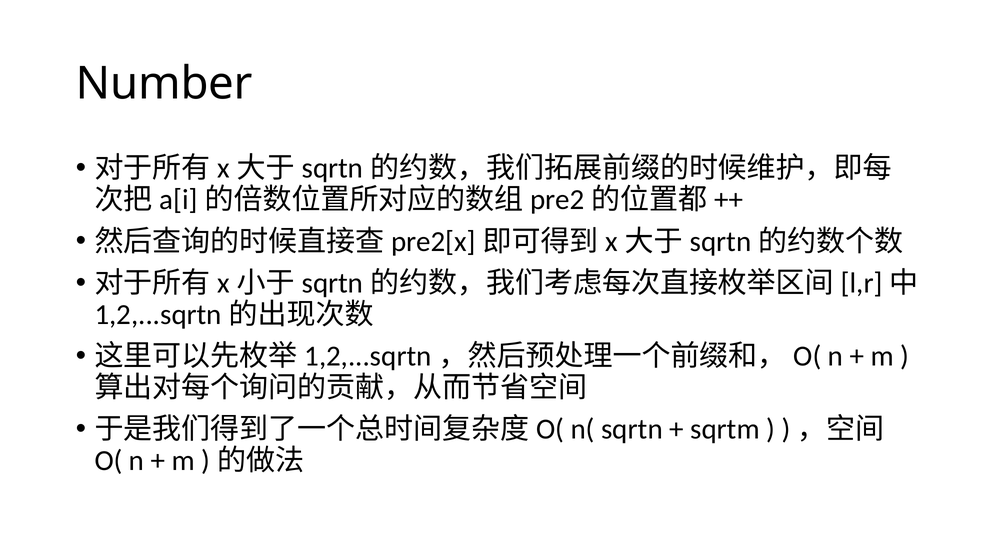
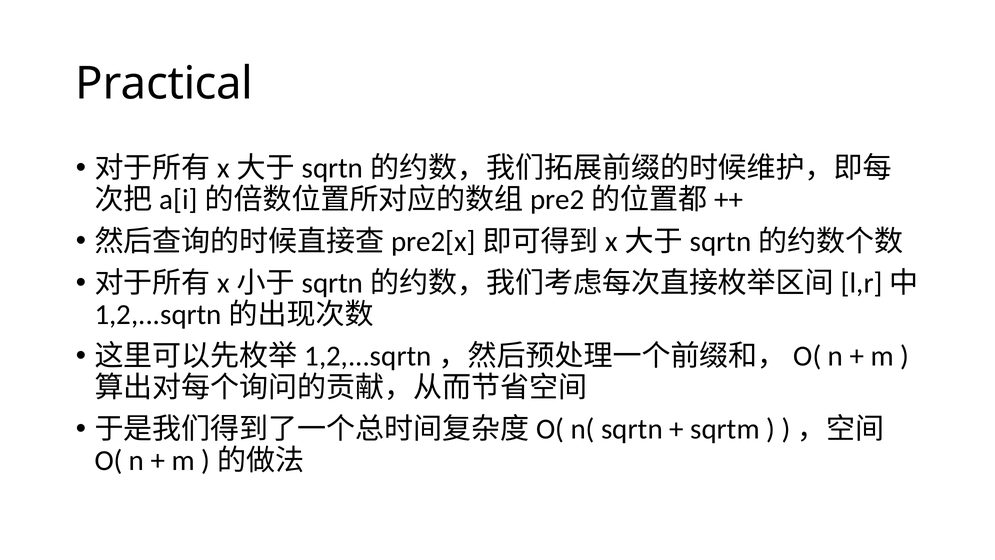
Number: Number -> Practical
